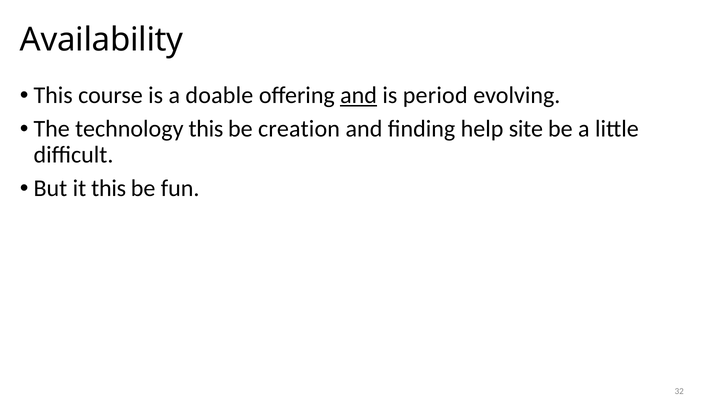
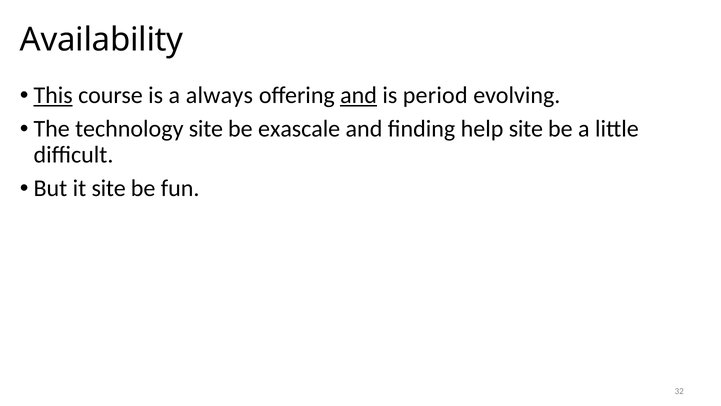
This at (53, 95) underline: none -> present
doable: doable -> always
technology this: this -> site
creation: creation -> exascale
it this: this -> site
